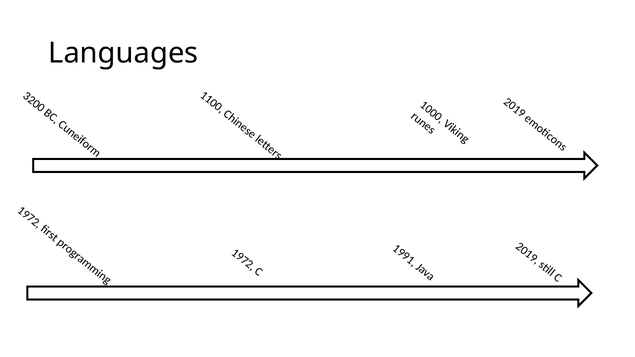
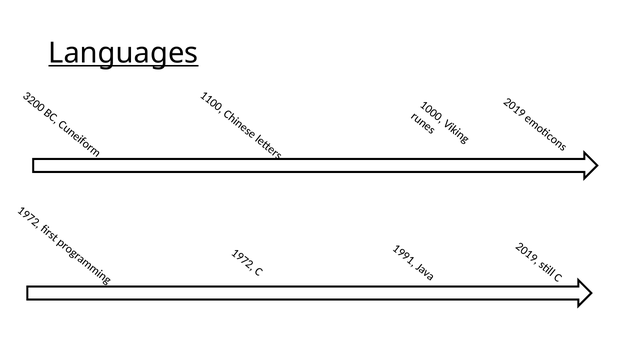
Languages underline: none -> present
